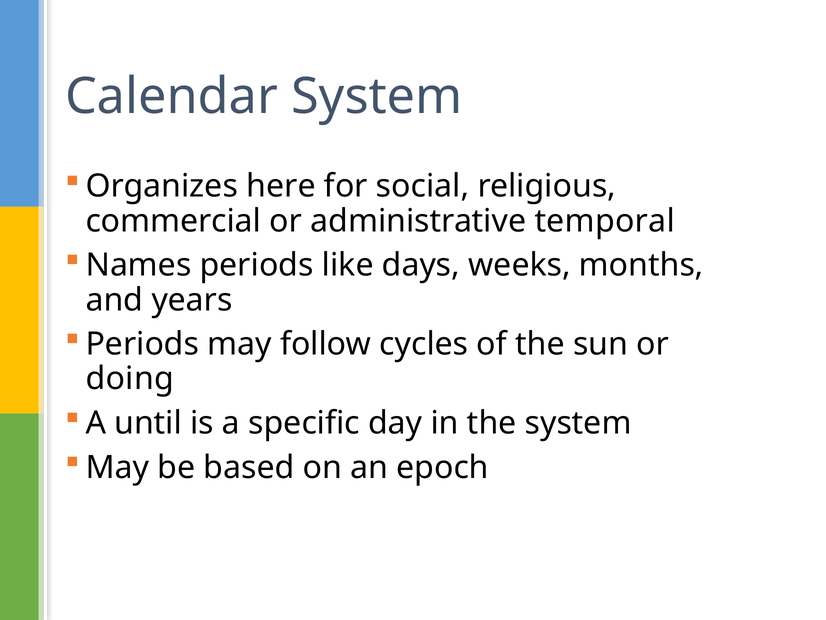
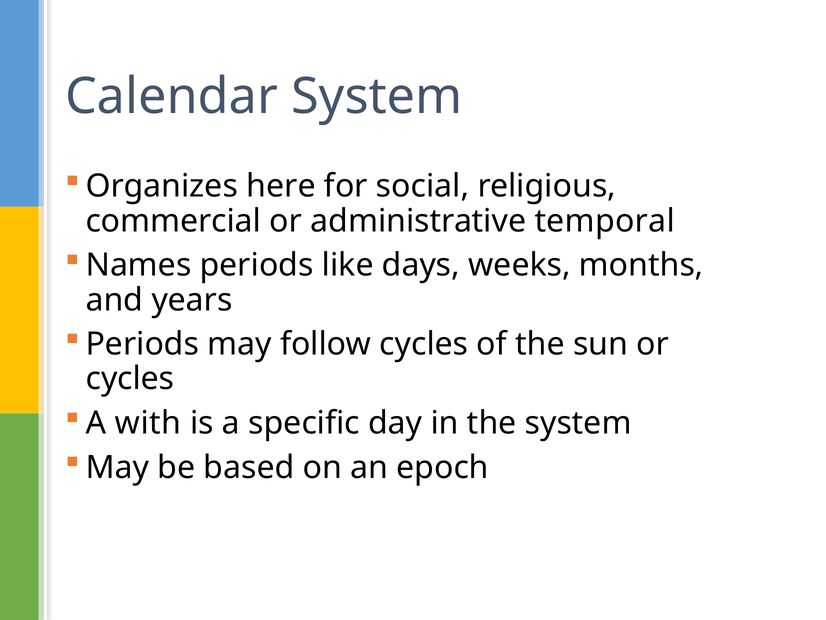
doing at (130, 379): doing -> cycles
until: until -> with
